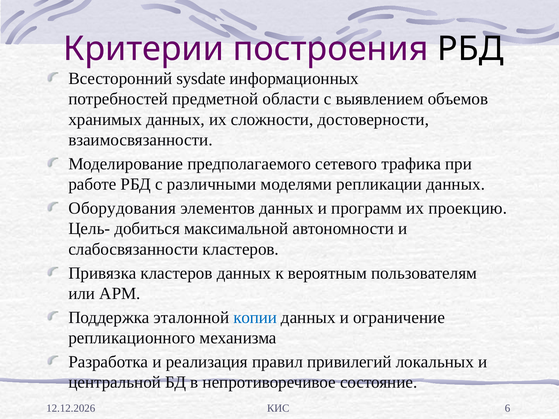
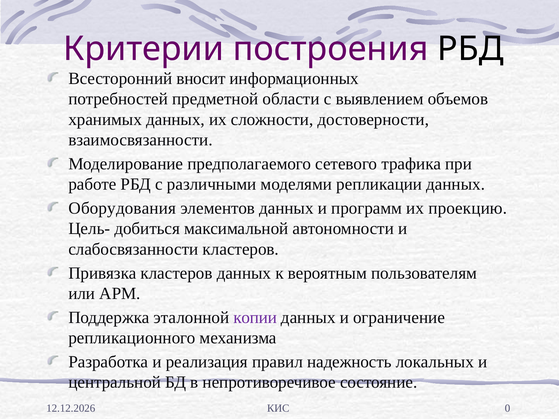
sysdate: sysdate -> вносит
копии colour: blue -> purple
привилегий: привилегий -> надежность
6: 6 -> 0
